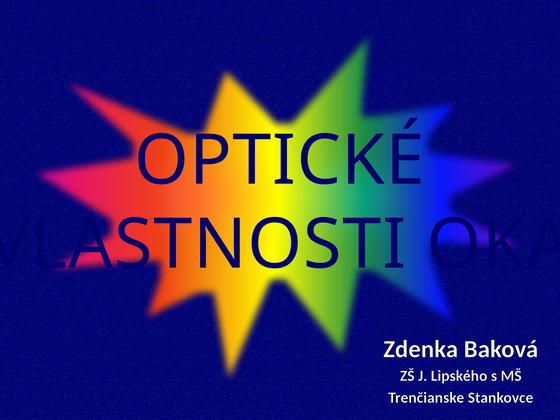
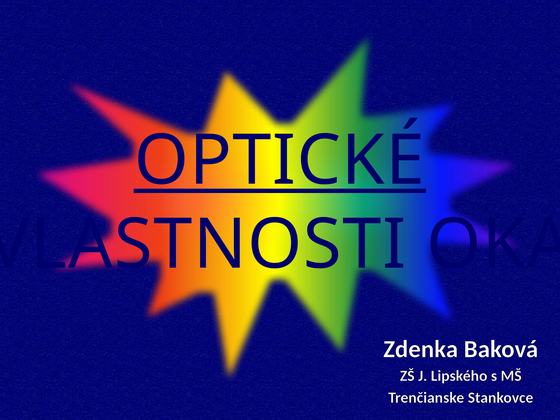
OPTICKÉ underline: none -> present
